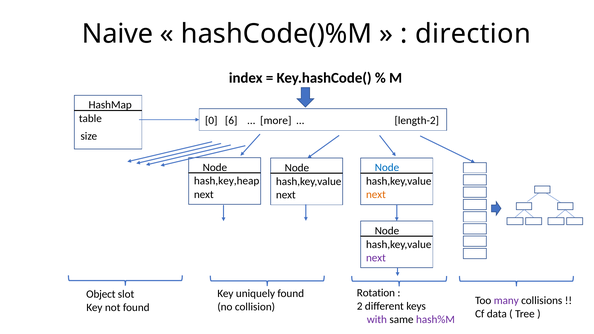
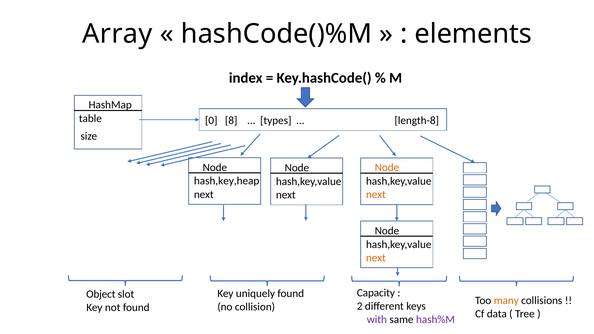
Naive: Naive -> Array
direction: direction -> elements
6: 6 -> 8
more: more -> types
length-2: length-2 -> length-8
Node at (387, 168) colour: blue -> orange
next at (376, 258) colour: purple -> orange
Rotation: Rotation -> Capacity
many colour: purple -> orange
